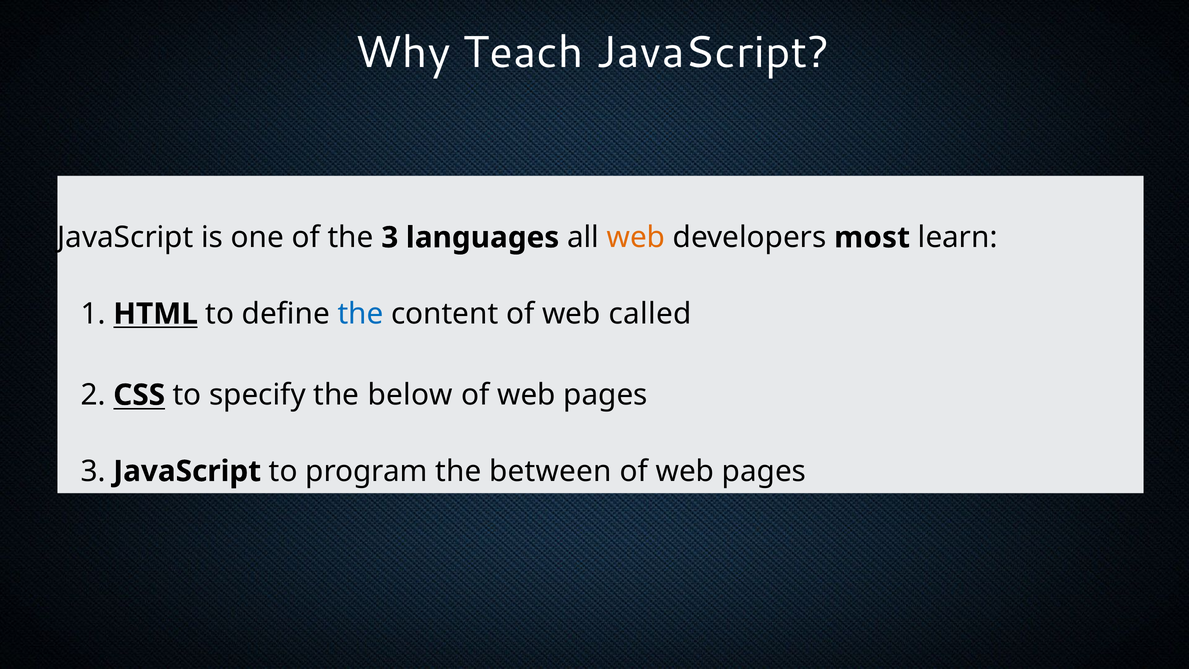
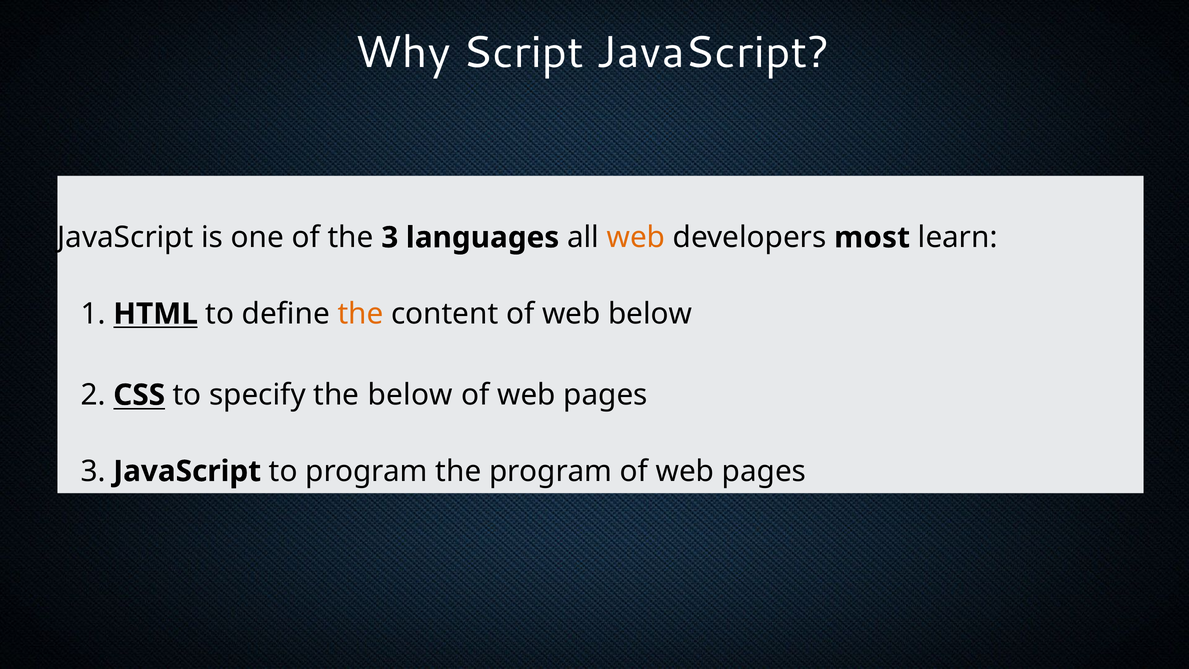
Teach: Teach -> Script
the at (361, 314) colour: blue -> orange
web called: called -> below
the between: between -> program
